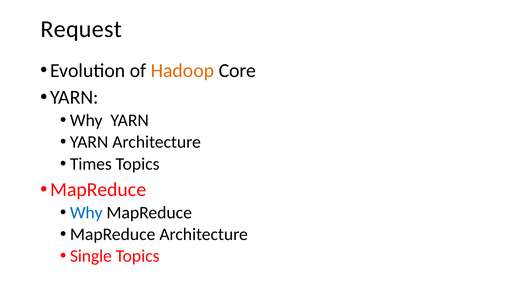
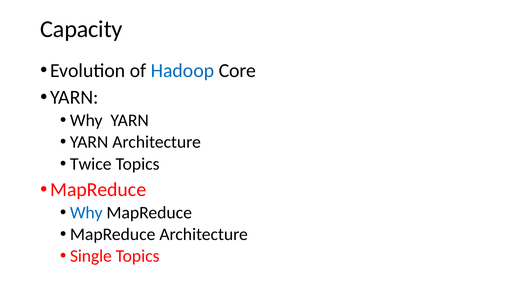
Request: Request -> Capacity
Hadoop colour: orange -> blue
Times: Times -> Twice
